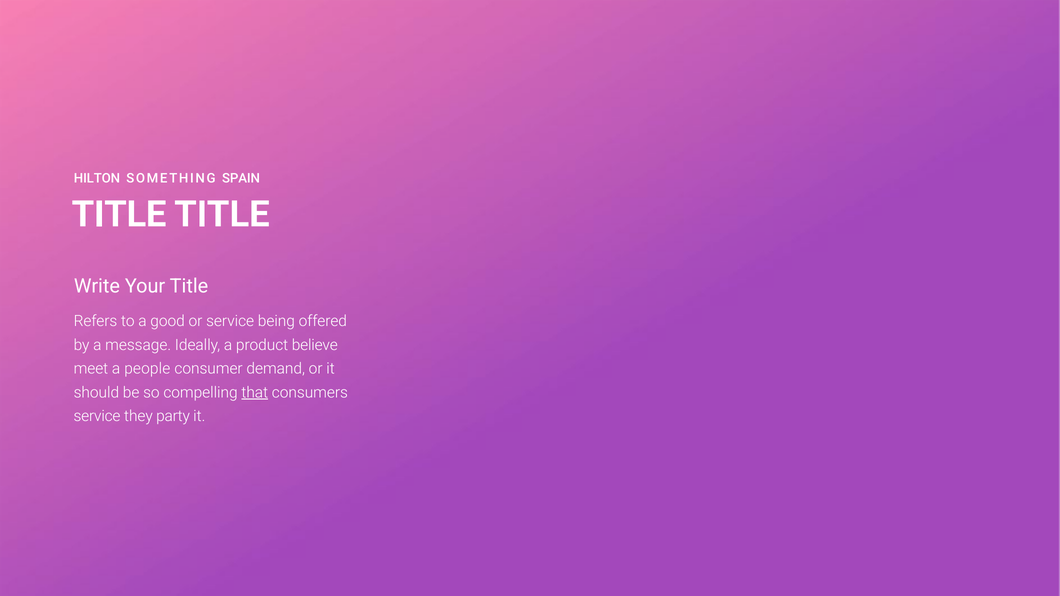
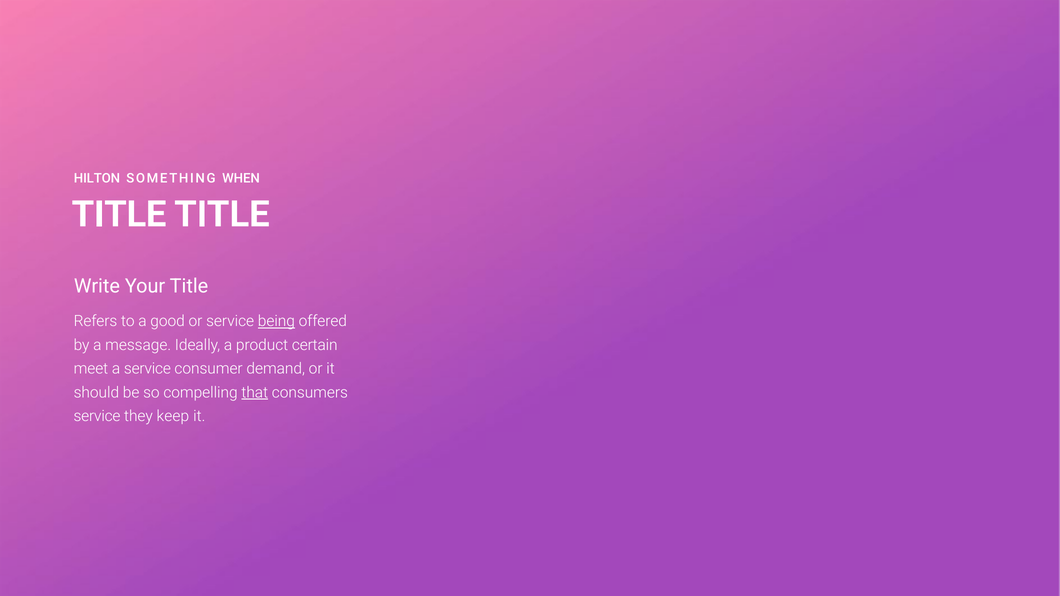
SPAIN: SPAIN -> WHEN
being underline: none -> present
believe: believe -> certain
a people: people -> service
party: party -> keep
